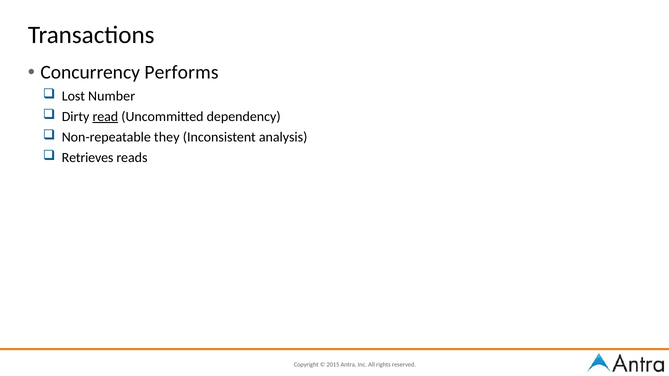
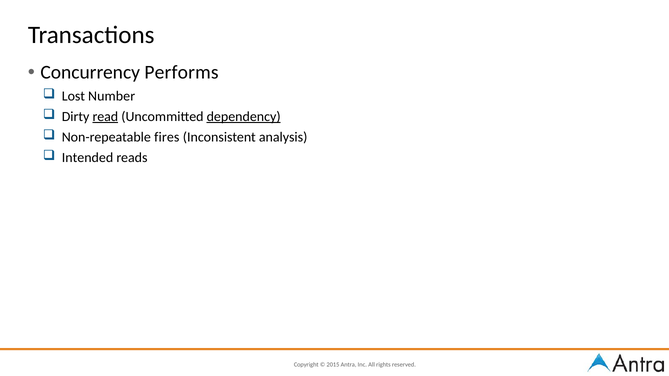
dependency underline: none -> present
they: they -> fires
Retrieves: Retrieves -> Intended
